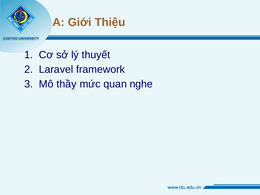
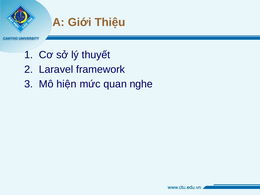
thầy: thầy -> hiện
